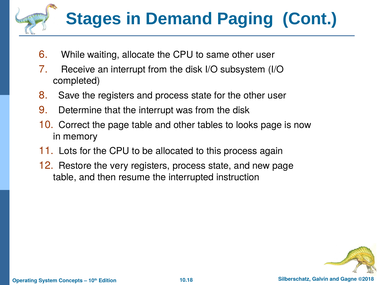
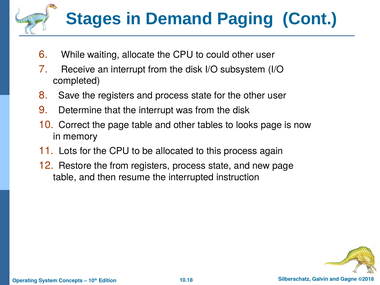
same: same -> could
the very: very -> from
